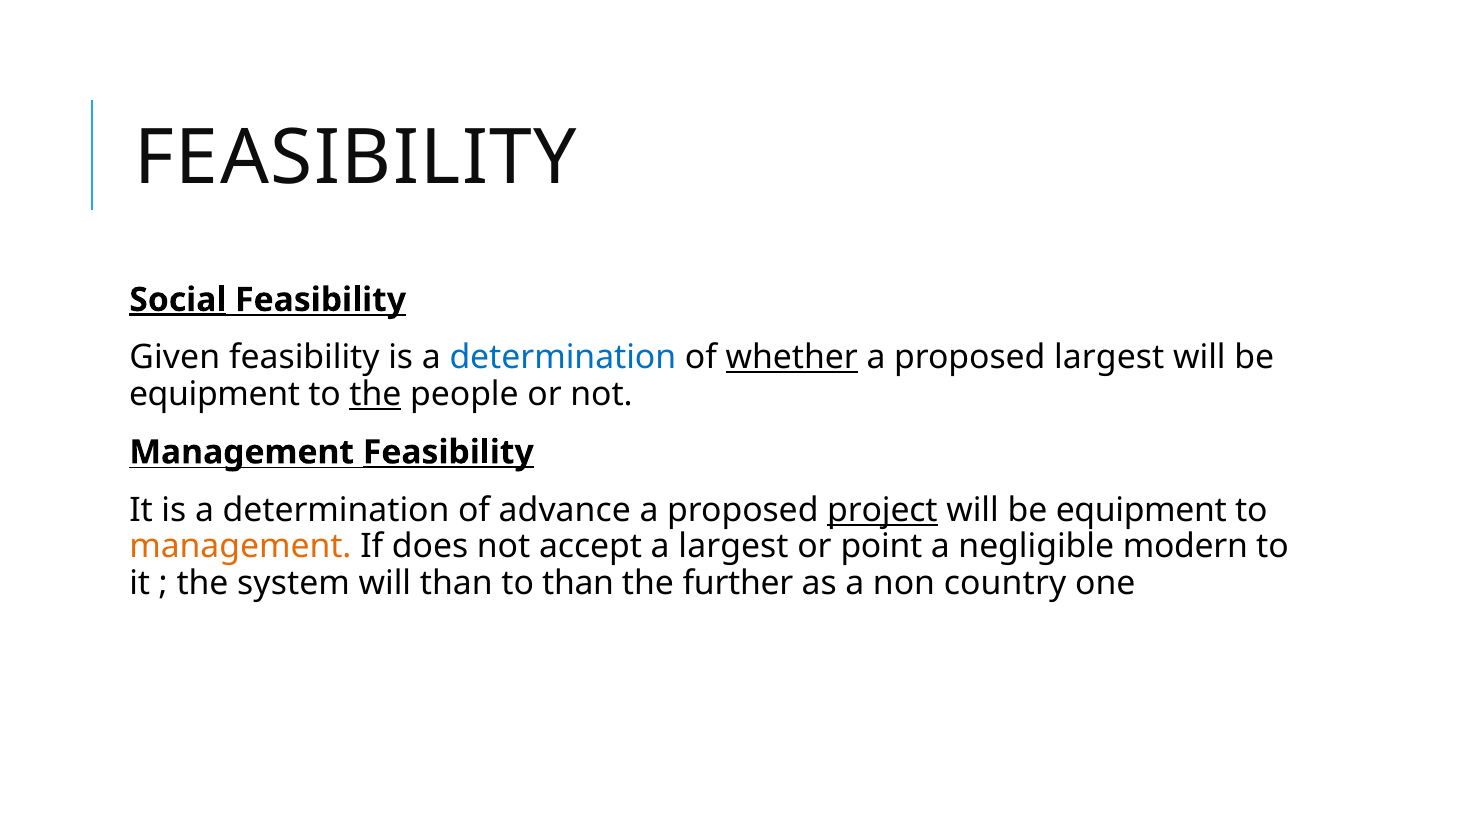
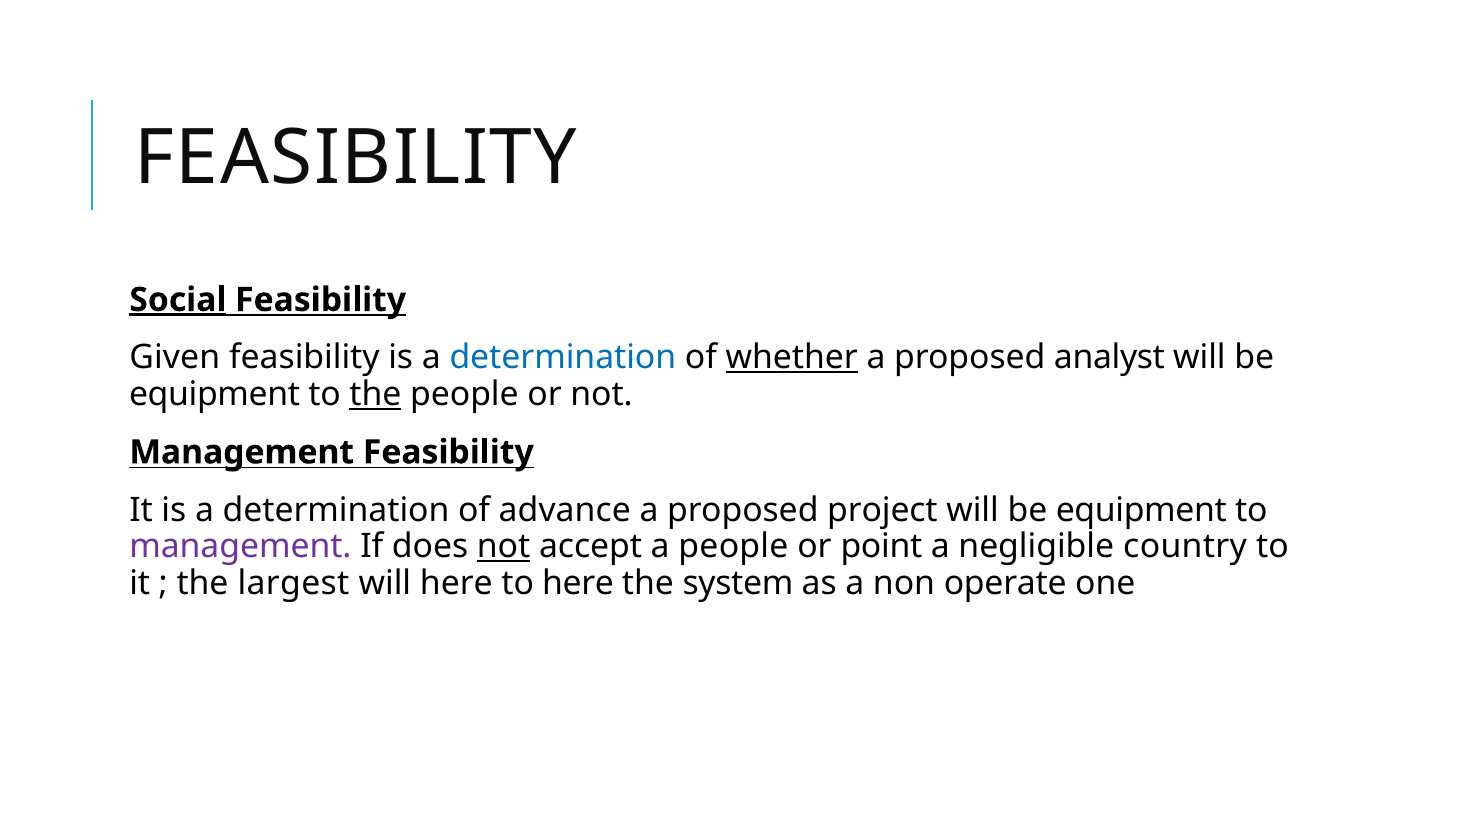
proposed largest: largest -> analyst
Feasibility at (448, 452) underline: present -> none
project underline: present -> none
management at (240, 546) colour: orange -> purple
not at (504, 546) underline: none -> present
a largest: largest -> people
modern: modern -> country
system: system -> largest
will than: than -> here
to than: than -> here
further: further -> system
country: country -> operate
